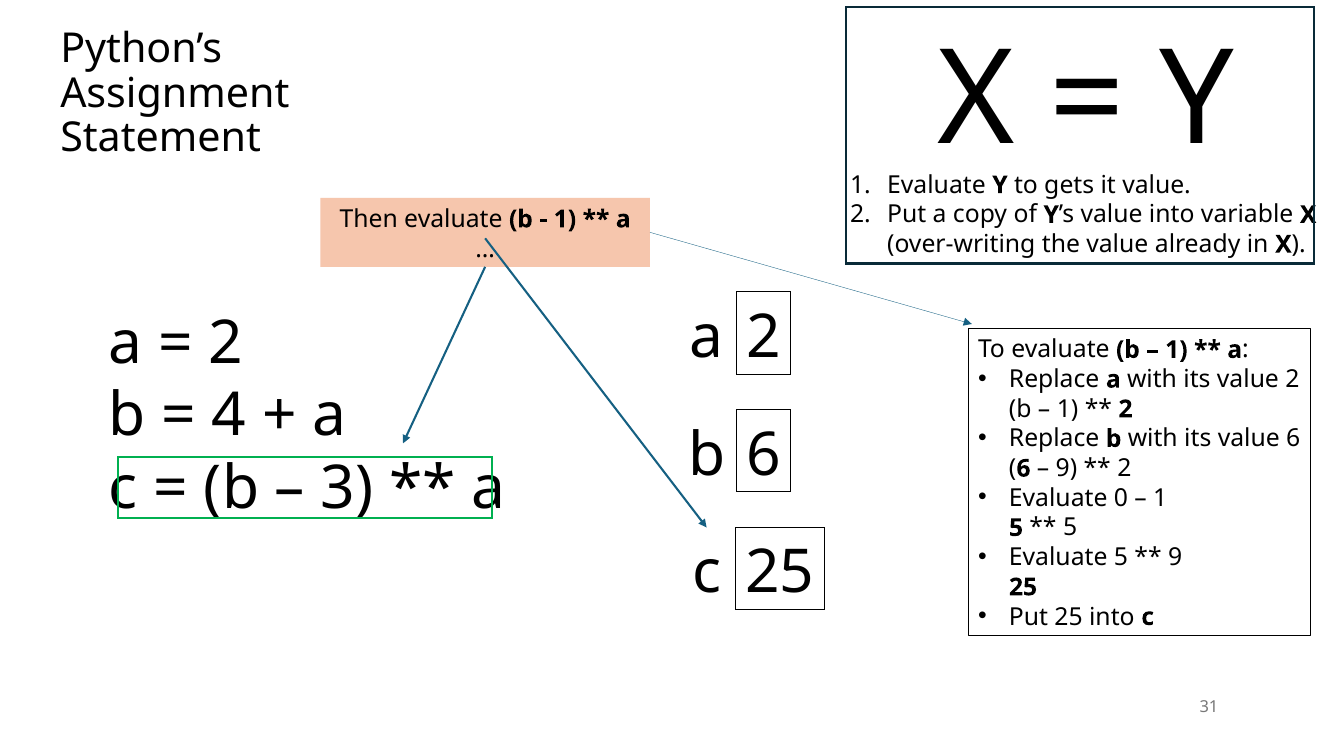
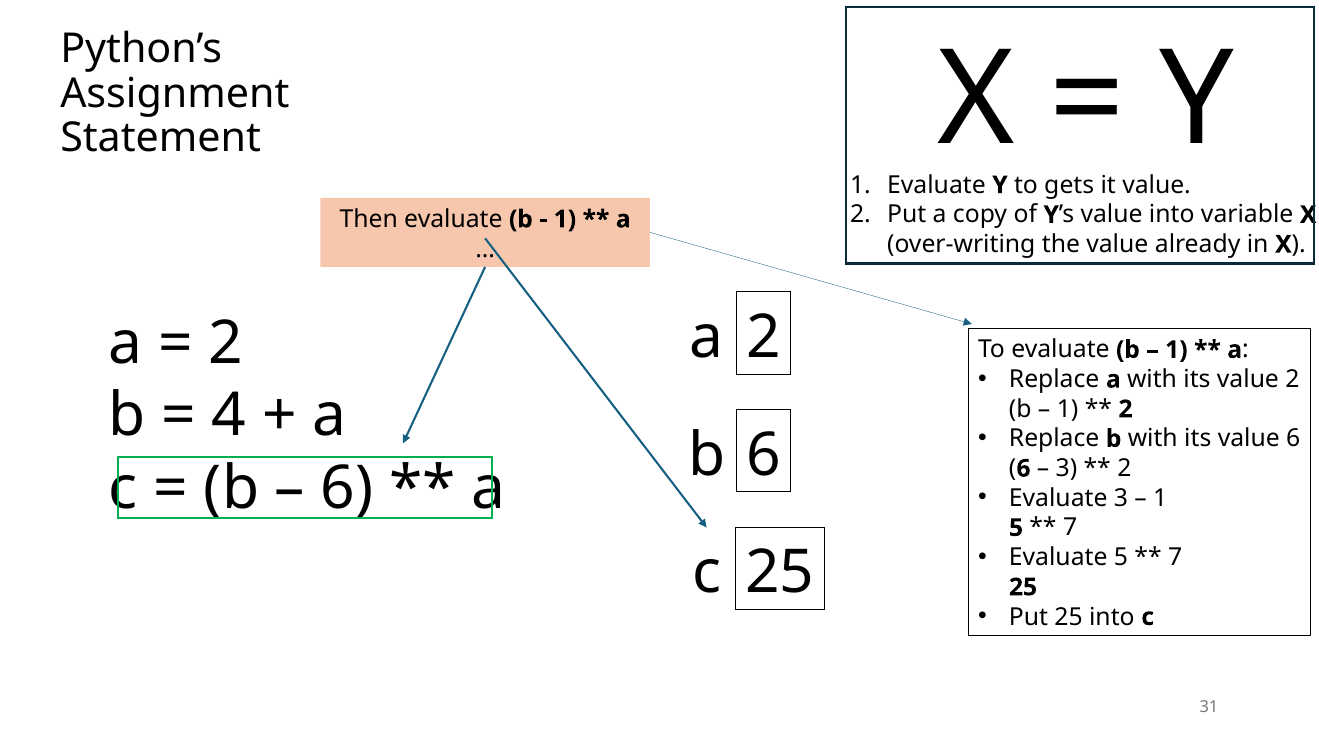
9 at (1066, 468): 9 -> 3
3 at (347, 488): 3 -> 6
Evaluate 0: 0 -> 3
5 at (1070, 528): 5 -> 7
9 at (1175, 557): 9 -> 7
